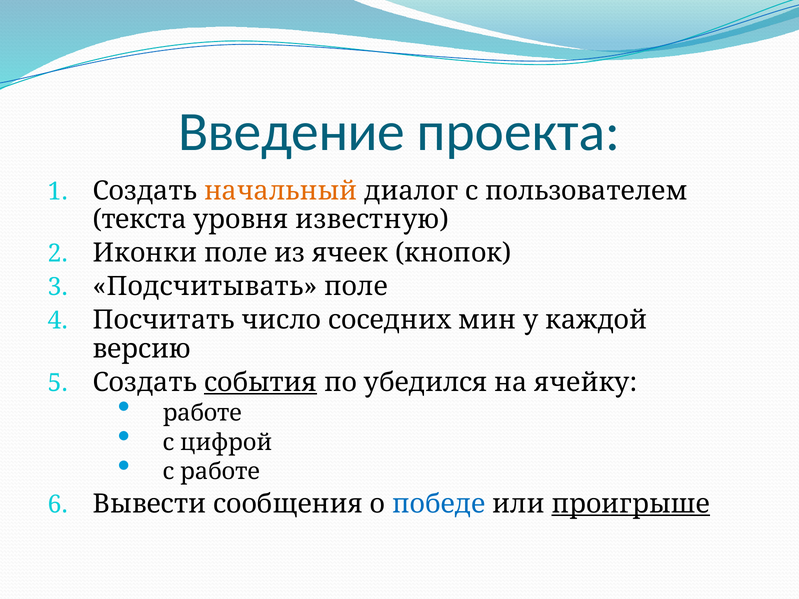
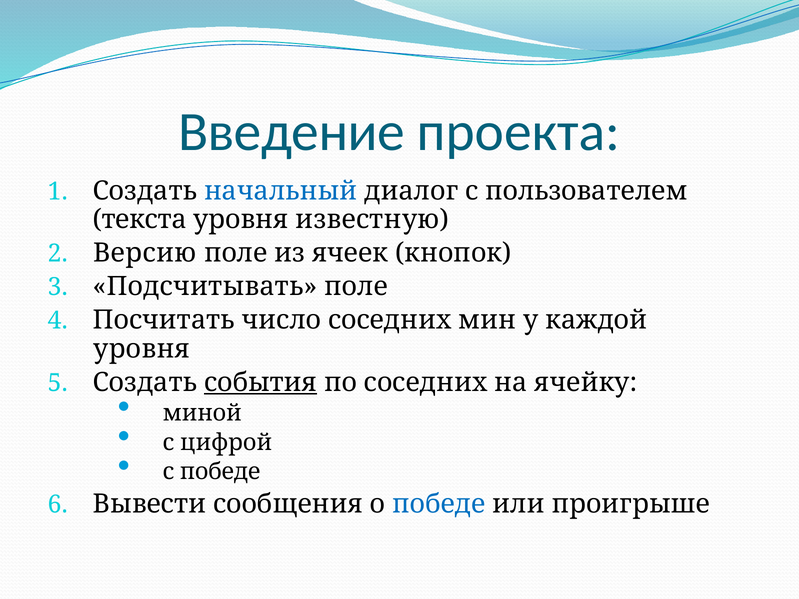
начальный colour: orange -> blue
Иконки: Иконки -> Версию
версию at (142, 349): версию -> уровня
по убедился: убедился -> соседних
работе at (202, 413): работе -> миной
с работе: работе -> победе
проигрыше underline: present -> none
